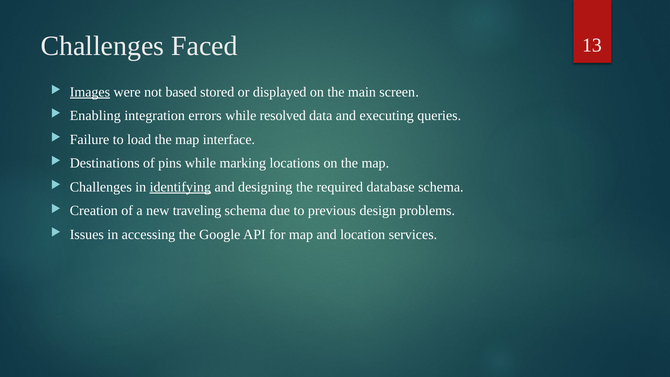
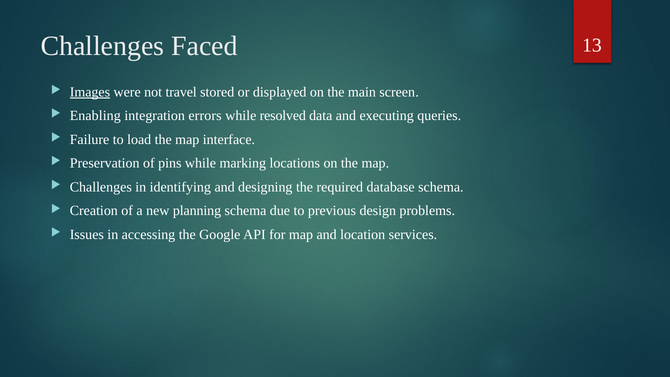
based: based -> travel
Destinations: Destinations -> Preservation
identifying underline: present -> none
traveling: traveling -> planning
